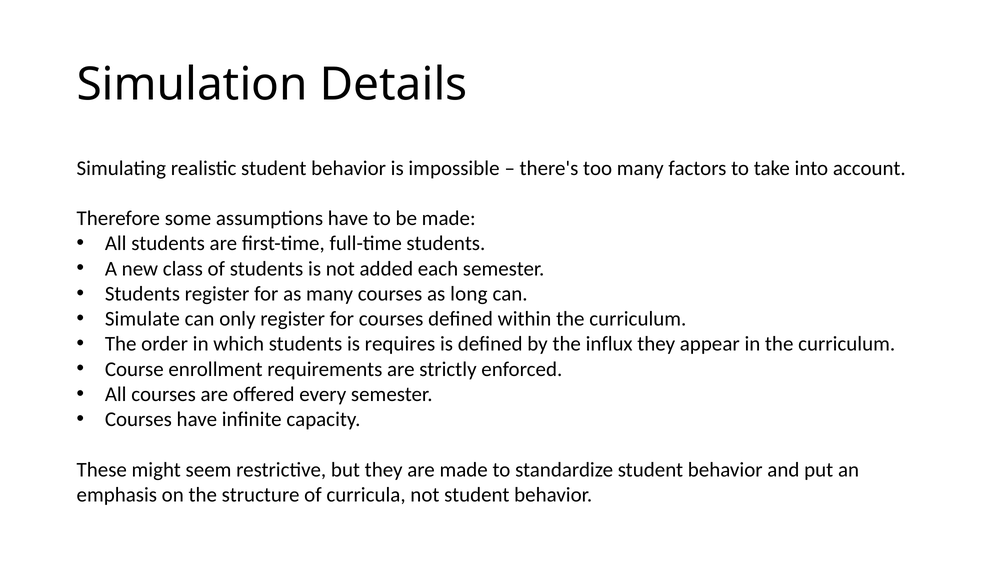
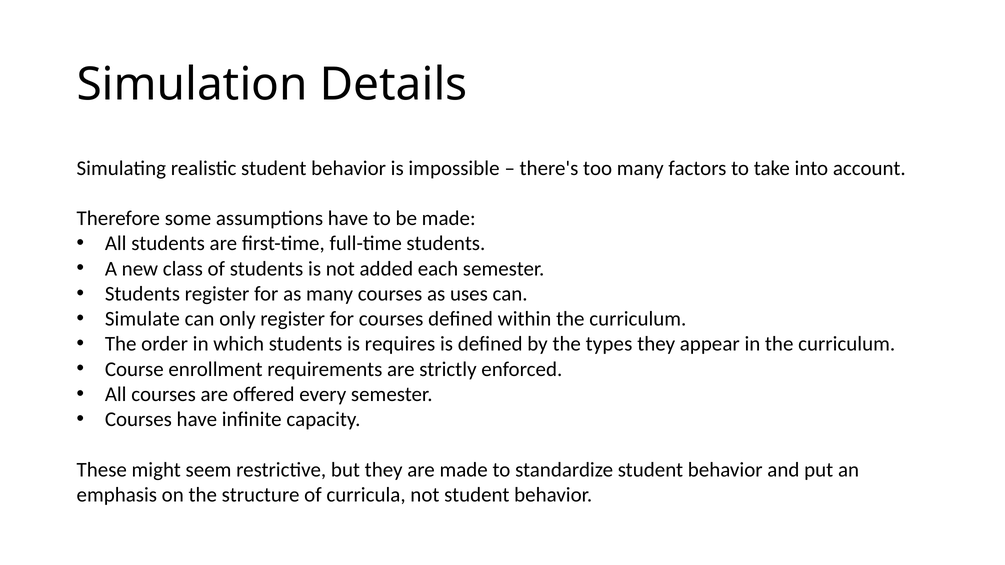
long: long -> uses
influx: influx -> types
